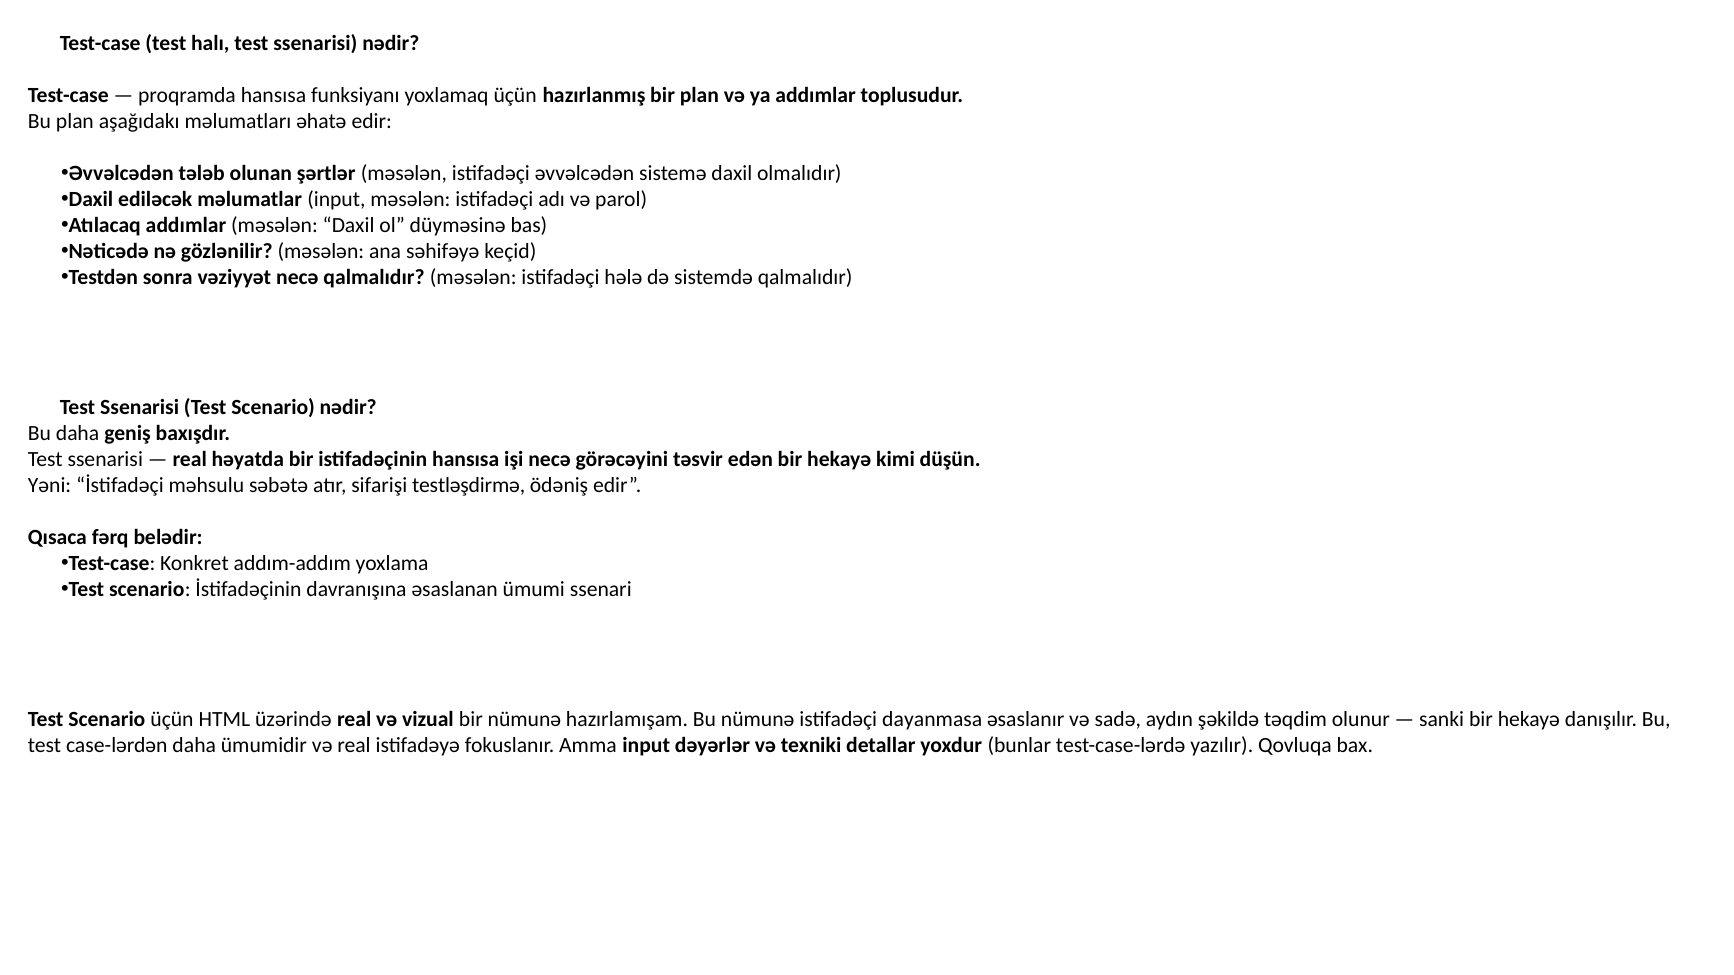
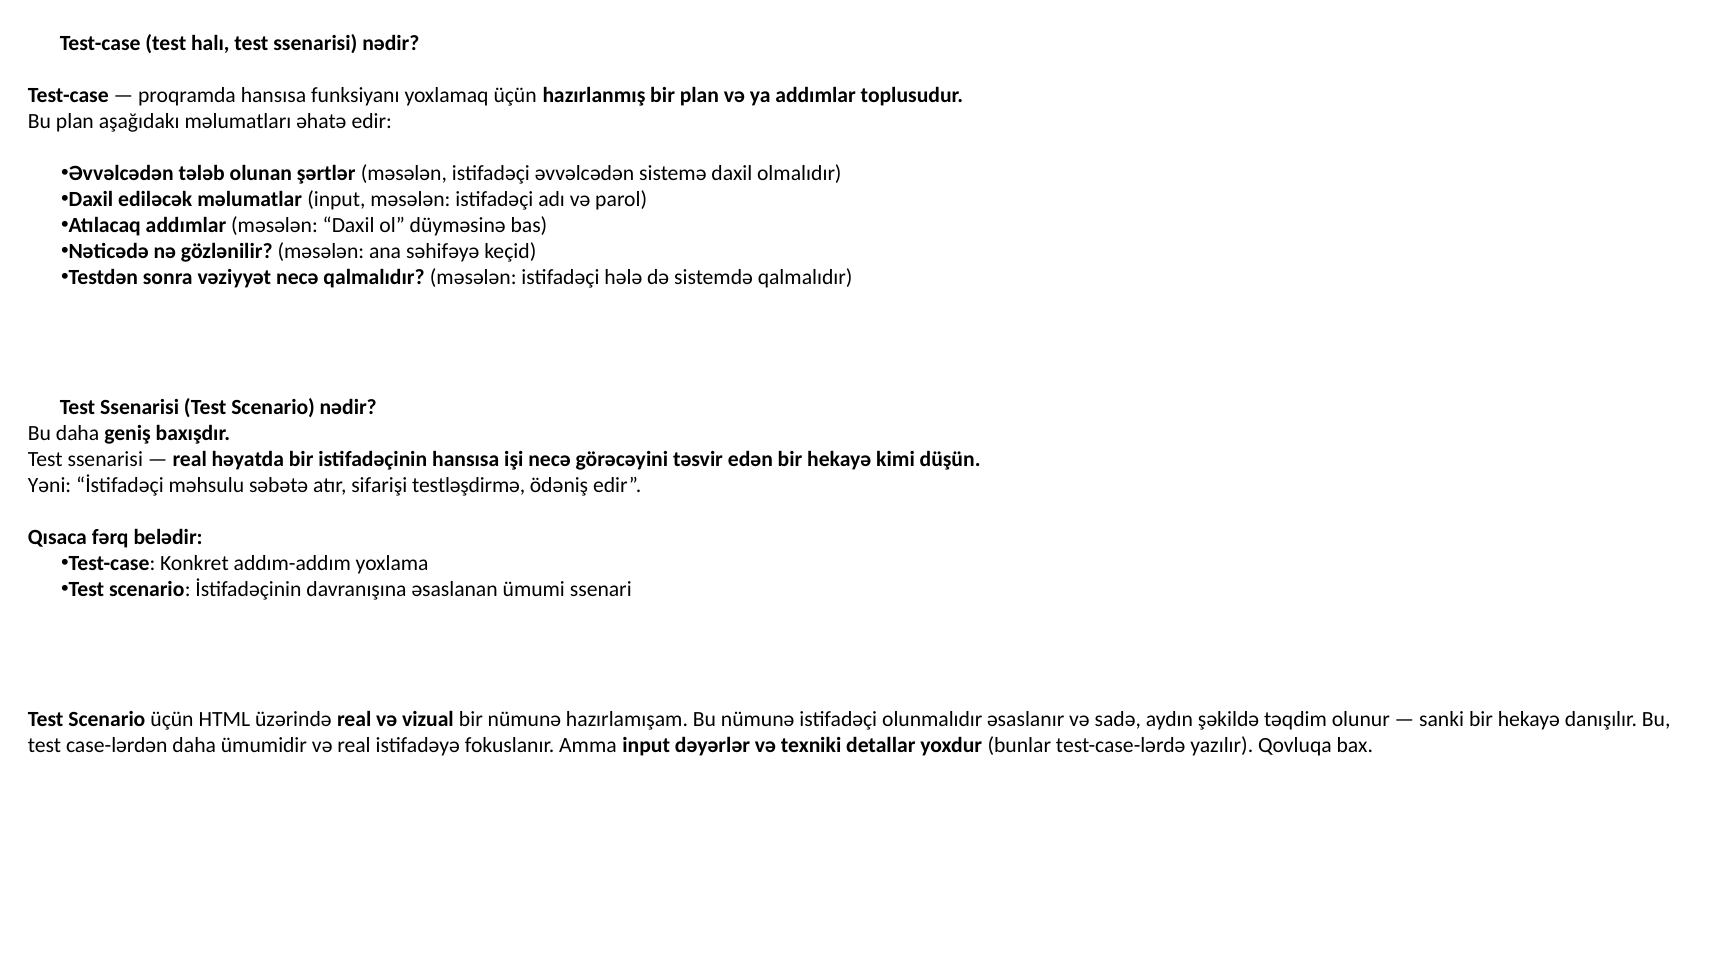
dayanmasa: dayanmasa -> olunmalıdır
